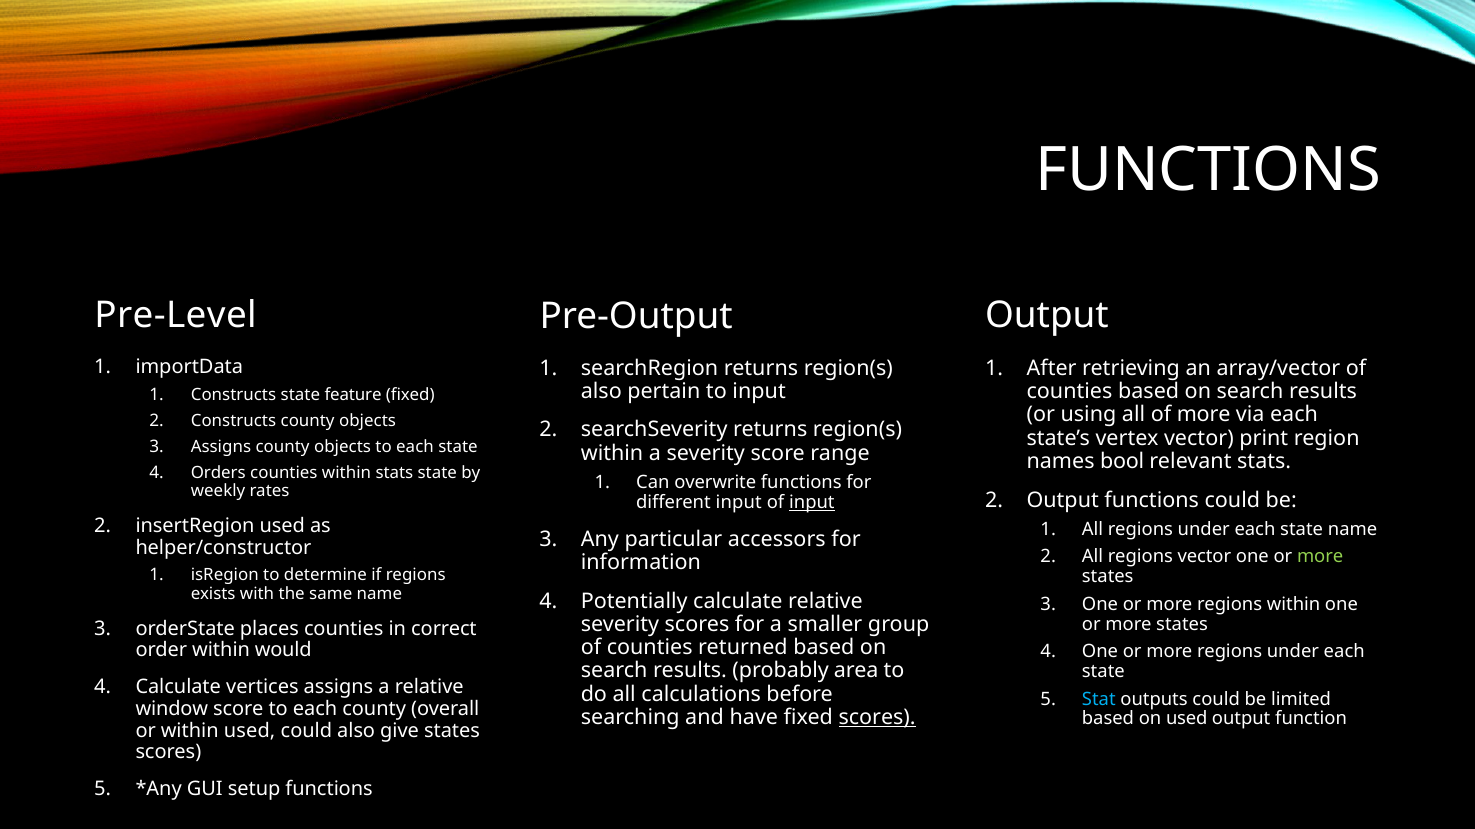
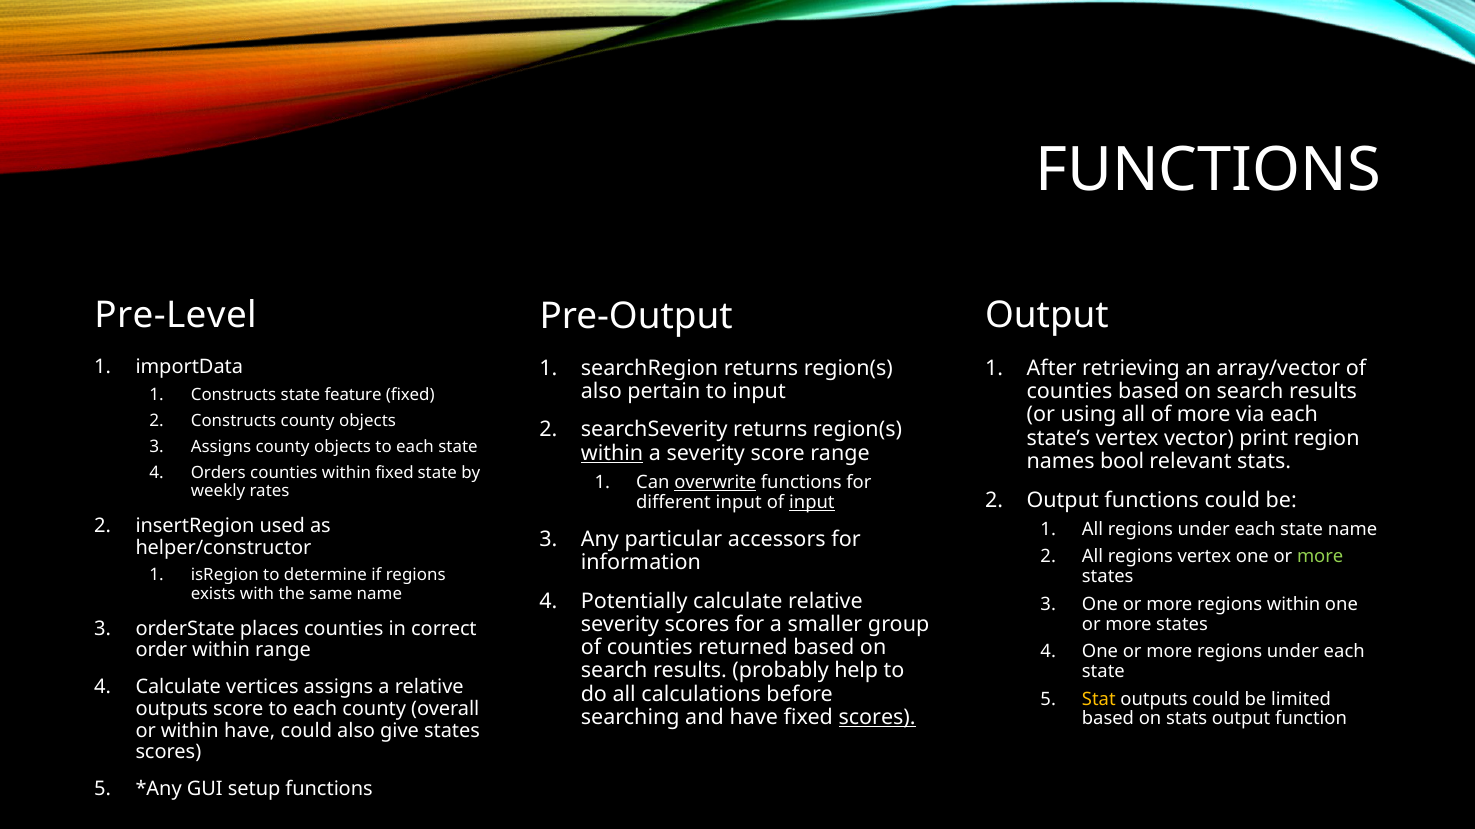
within at (612, 454) underline: none -> present
within stats: stats -> fixed
overwrite underline: none -> present
regions vector: vector -> vertex
within would: would -> range
area: area -> help
Stat colour: light blue -> yellow
window at (172, 709): window -> outputs
on used: used -> stats
within used: used -> have
